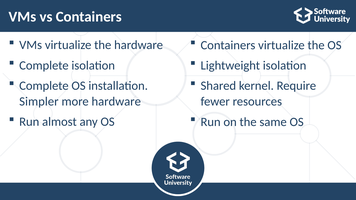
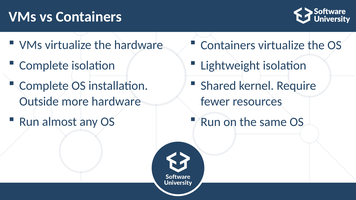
Simpler: Simpler -> Outside
